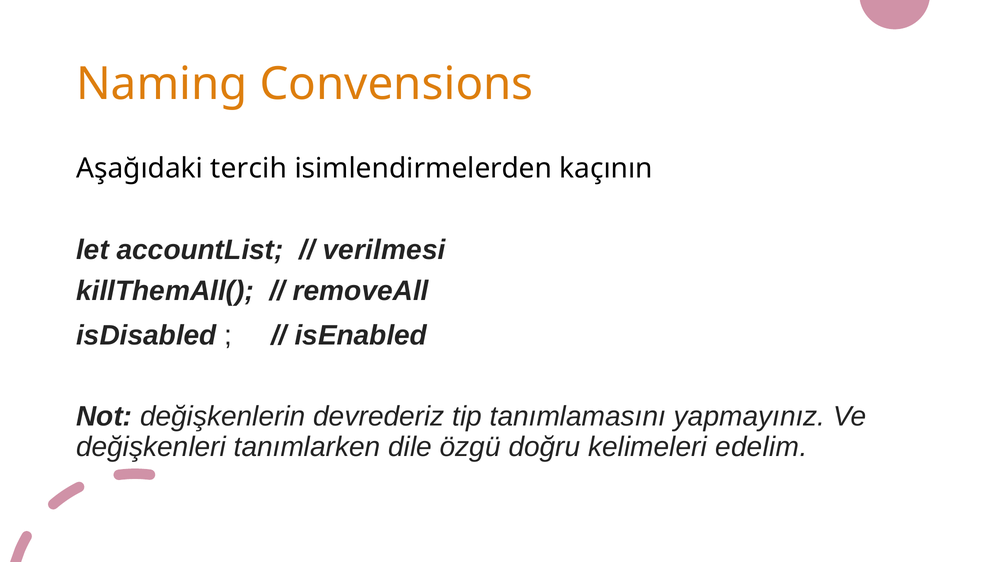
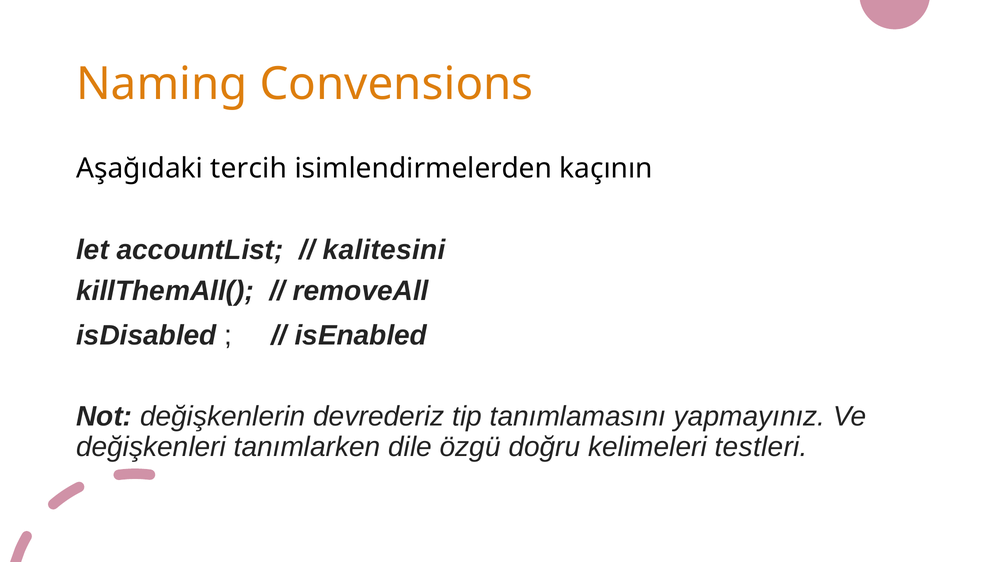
verilmesi: verilmesi -> kalitesini
edelim: edelim -> testleri
